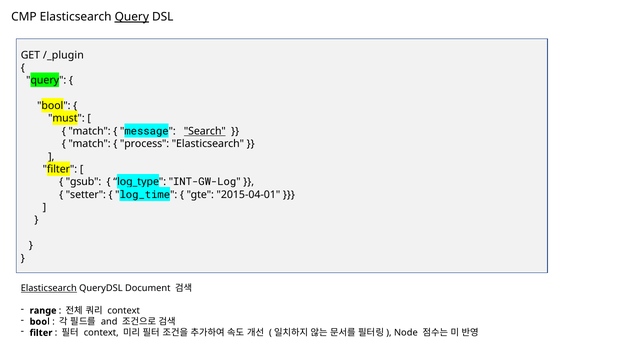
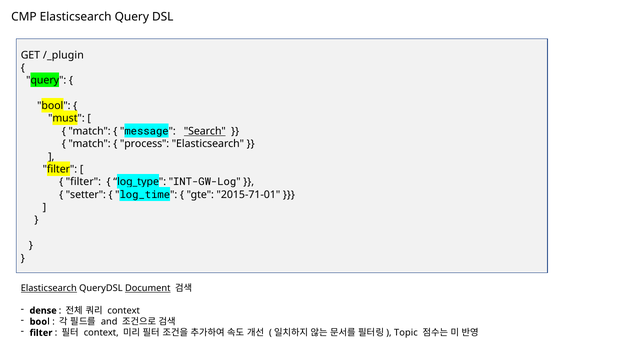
Query at (132, 17) underline: present -> none
gsub at (84, 182): gsub -> filter
2015-04-01: 2015-04-01 -> 2015-71-01
Document underline: none -> present
range: range -> dense
Node: Node -> Topic
